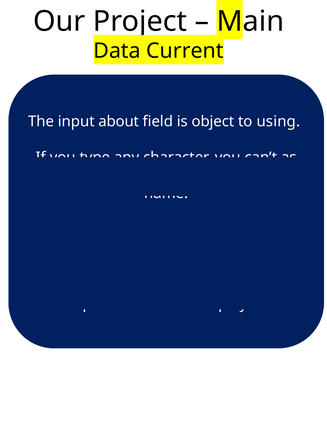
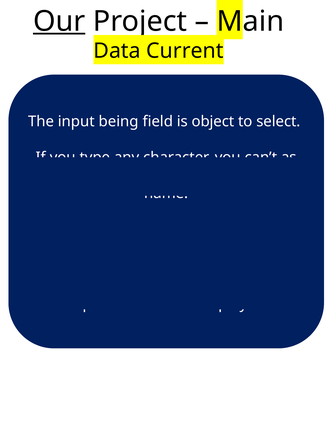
Our underline: none -> present
about: about -> being
using: using -> select
